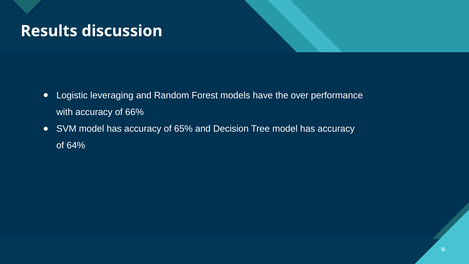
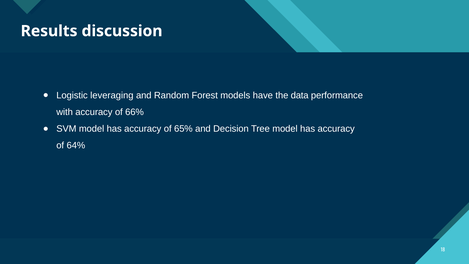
over: over -> data
